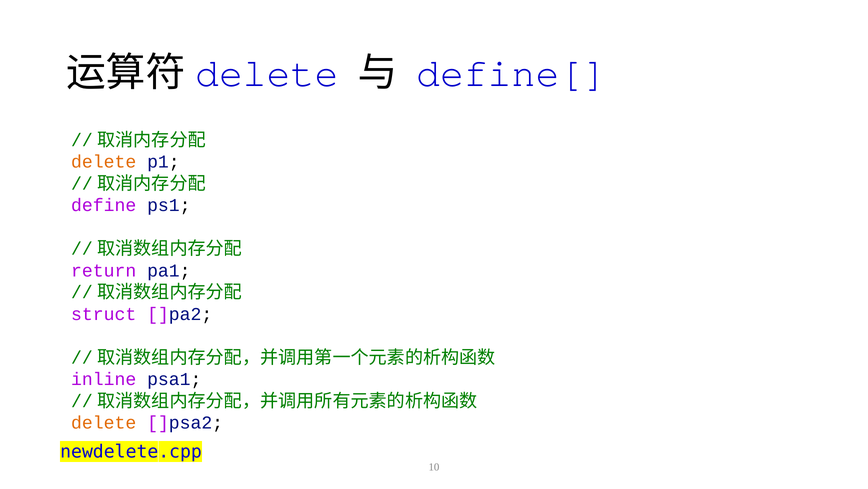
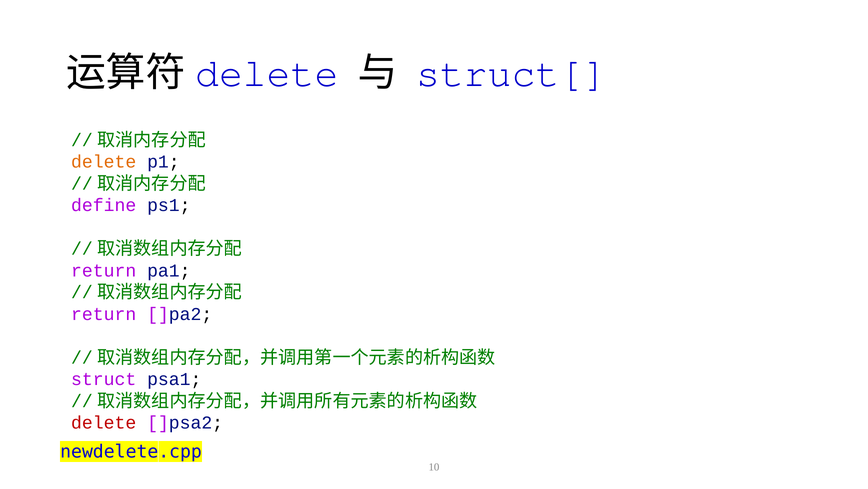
define[: define[ -> struct[
struct at (104, 314): struct -> return
inline: inline -> struct
delete at (104, 422) colour: orange -> red
